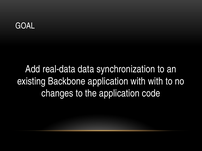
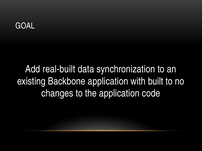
real-data: real-data -> real-built
with with: with -> built
